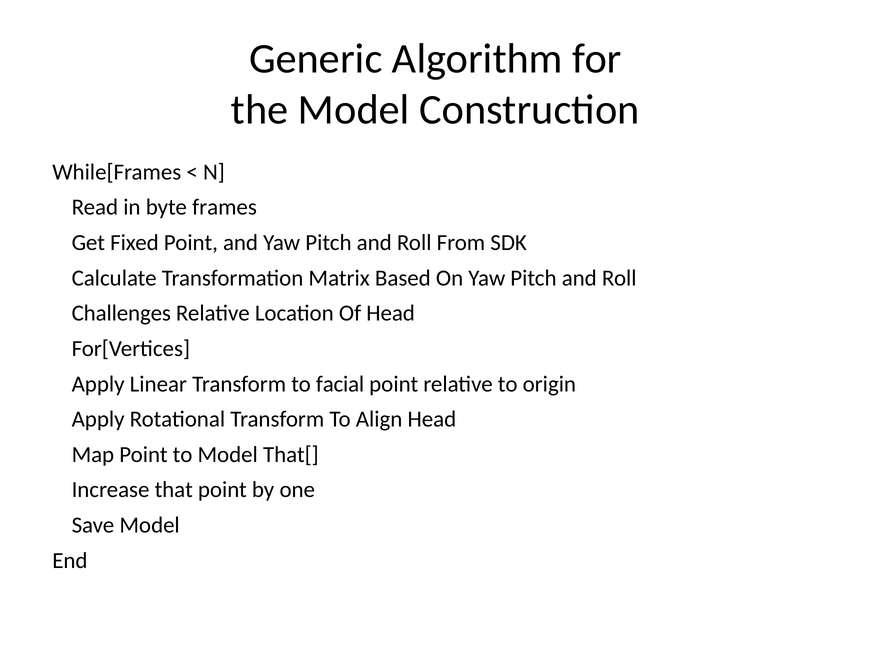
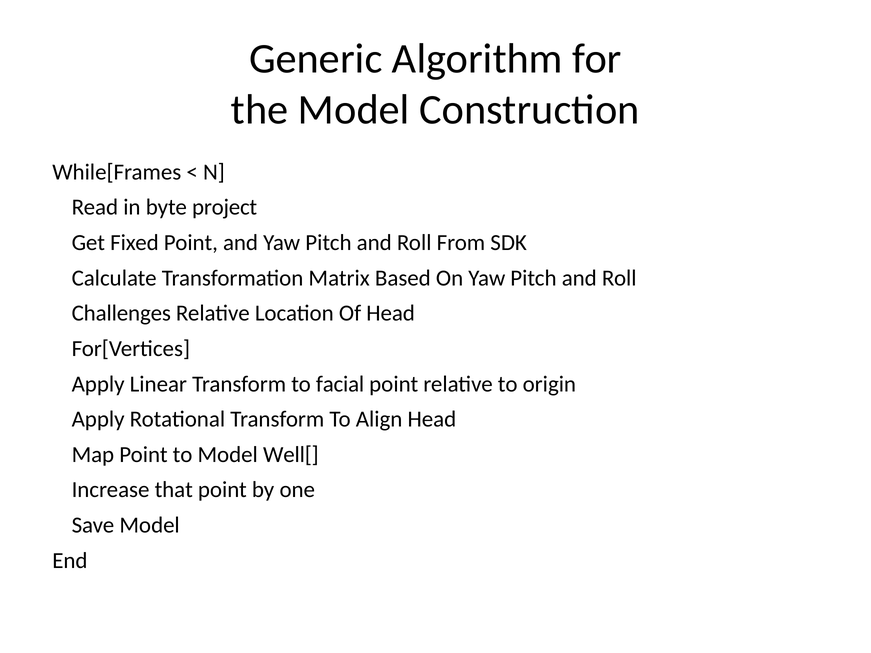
frames: frames -> project
That[: That[ -> Well[
